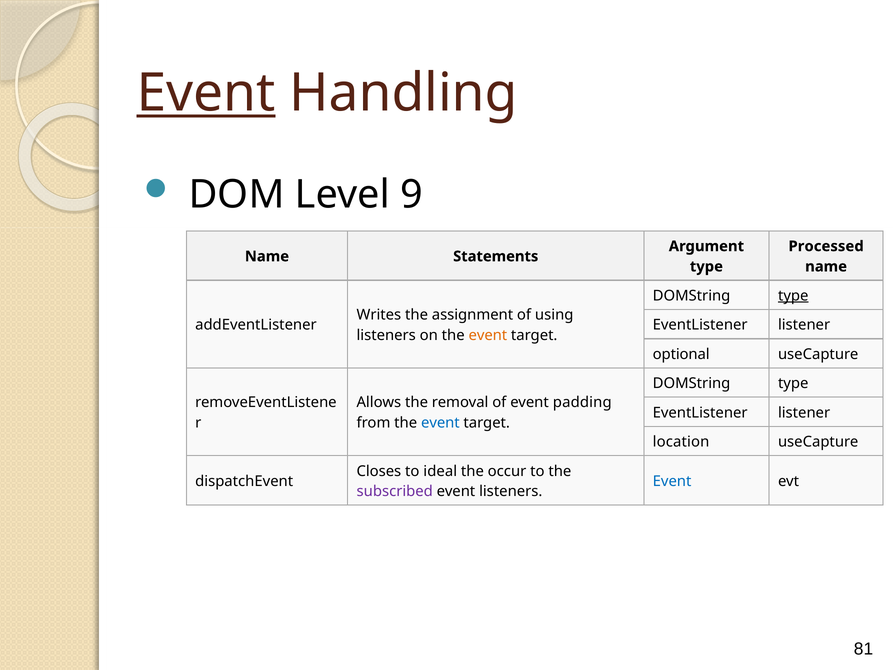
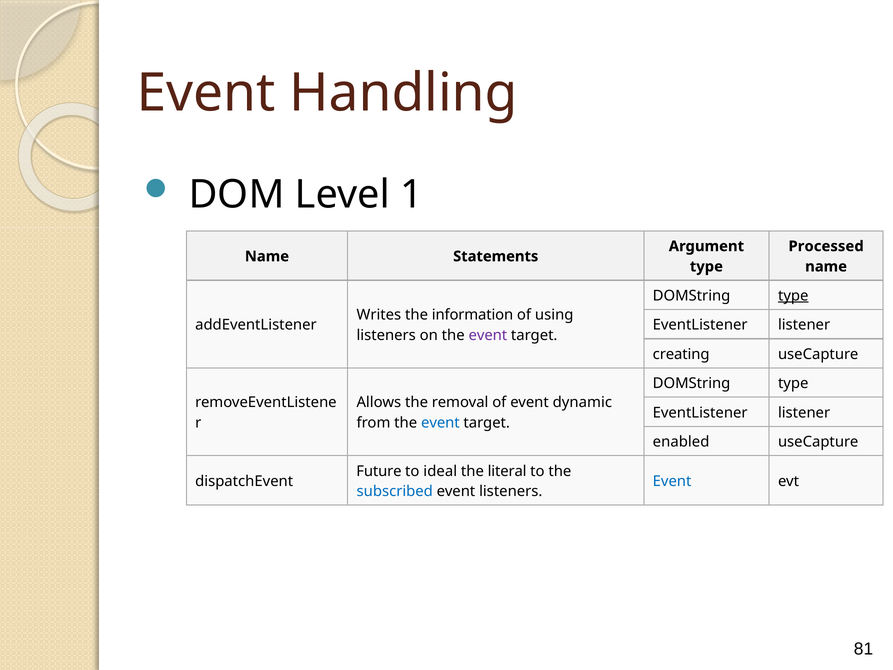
Event at (206, 93) underline: present -> none
9: 9 -> 1
assignment: assignment -> information
event at (488, 335) colour: orange -> purple
optional: optional -> creating
padding: padding -> dynamic
location: location -> enabled
Closes: Closes -> Future
occur: occur -> literal
subscribed colour: purple -> blue
